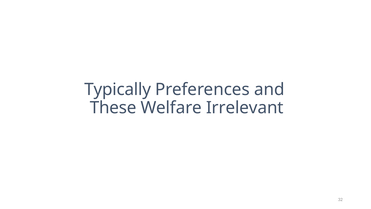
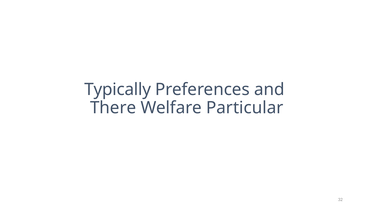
These: These -> There
Irrelevant: Irrelevant -> Particular
